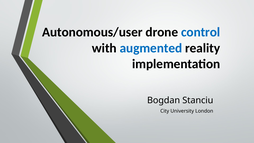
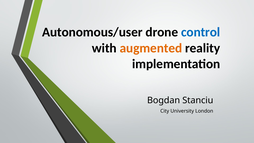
augmented colour: blue -> orange
